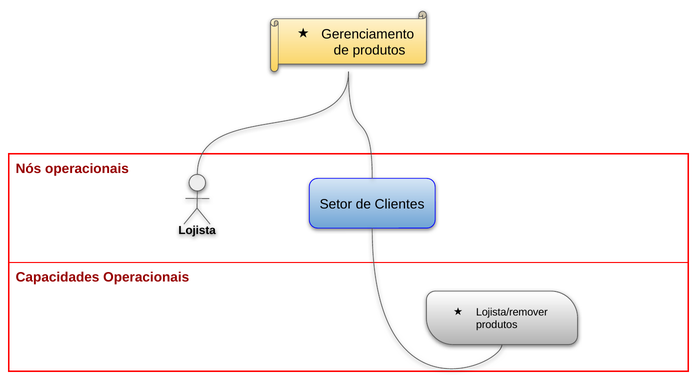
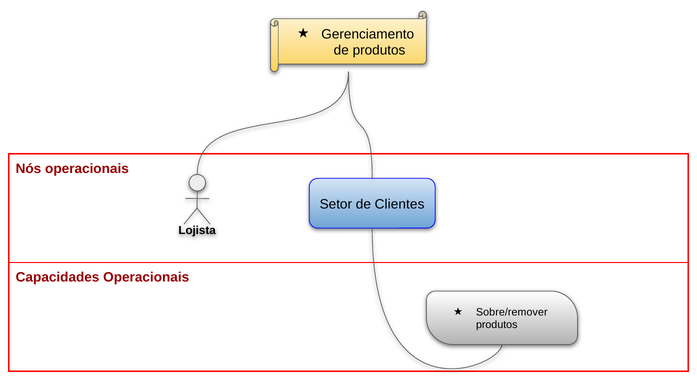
Lojista/remover: Lojista/remover -> Sobre/remover
